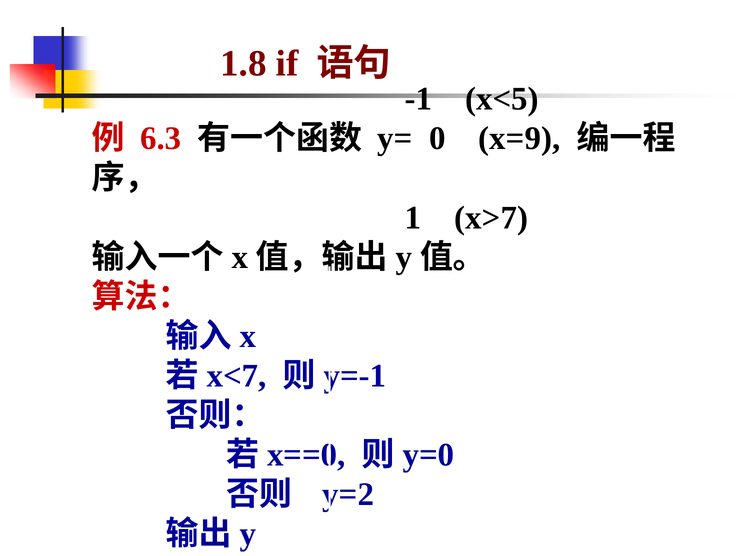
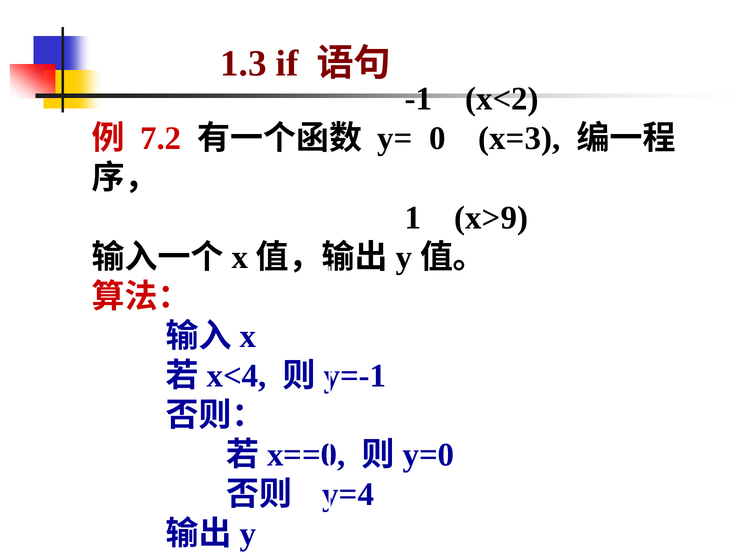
1.8: 1.8 -> 1.3
x<5: x<5 -> x<2
6.3: 6.3 -> 7.2
x=9: x=9 -> x=3
x>7: x>7 -> x>9
x<7: x<7 -> x<4
y=2: y=2 -> y=4
